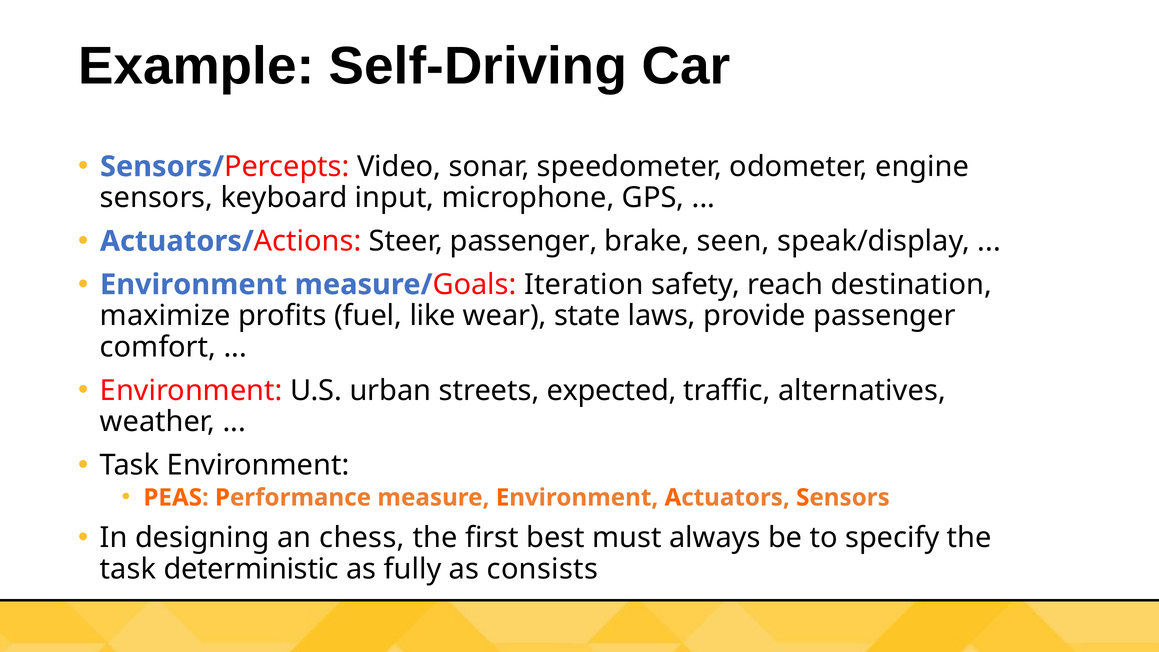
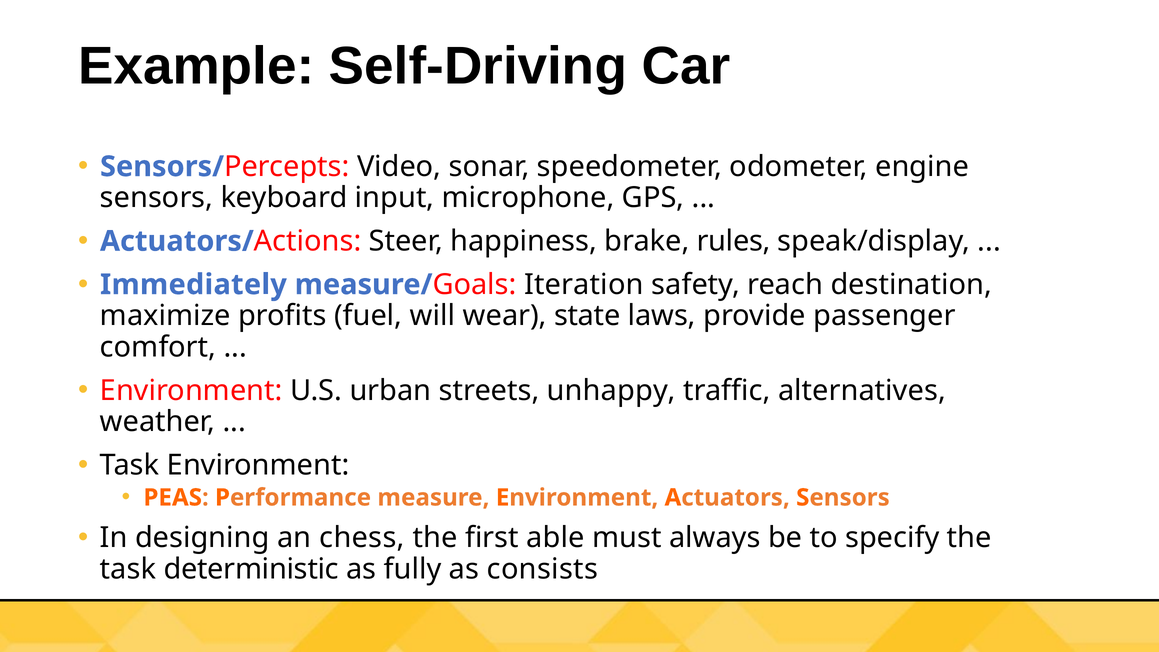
Steer passenger: passenger -> happiness
seen: seen -> rules
Environment at (194, 285): Environment -> Immediately
like: like -> will
expected: expected -> unhappy
best: best -> able
